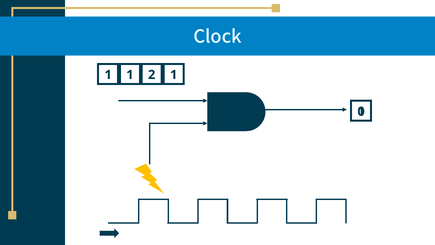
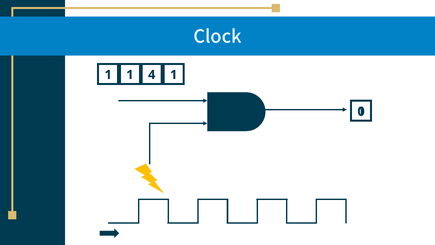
2: 2 -> 4
